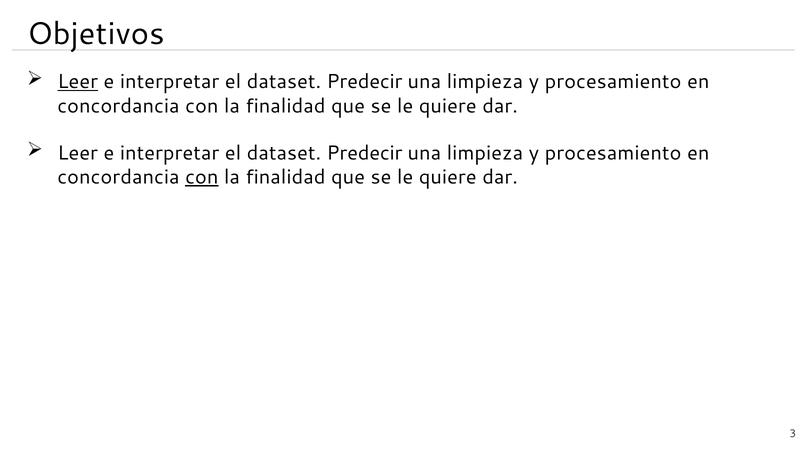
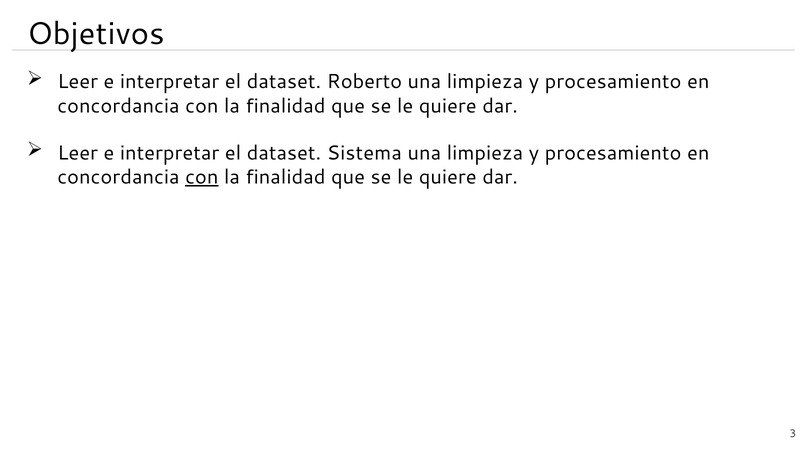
Leer at (78, 82) underline: present -> none
Predecir at (364, 82): Predecir -> Roberto
Predecir at (364, 153): Predecir -> Sistema
